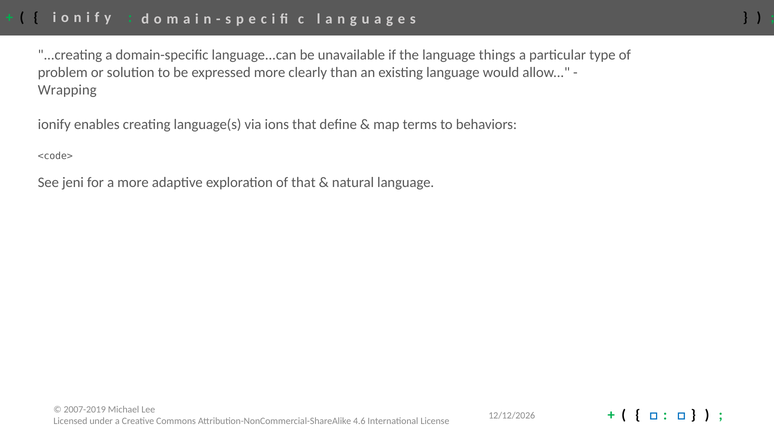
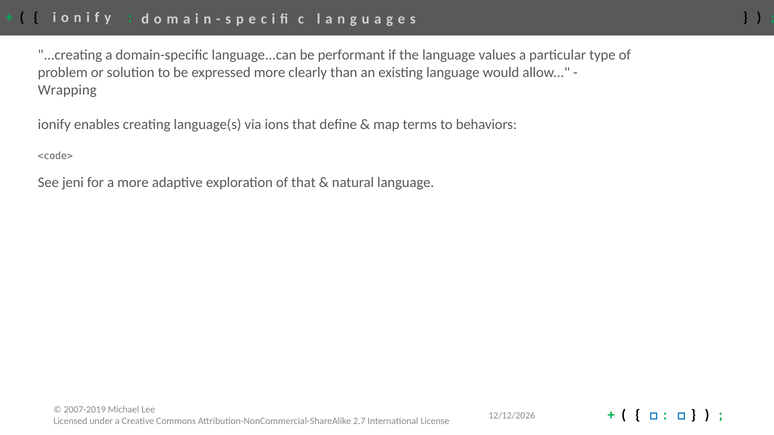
unavailable: unavailable -> performant
things: things -> values
4.6: 4.6 -> 2.7
